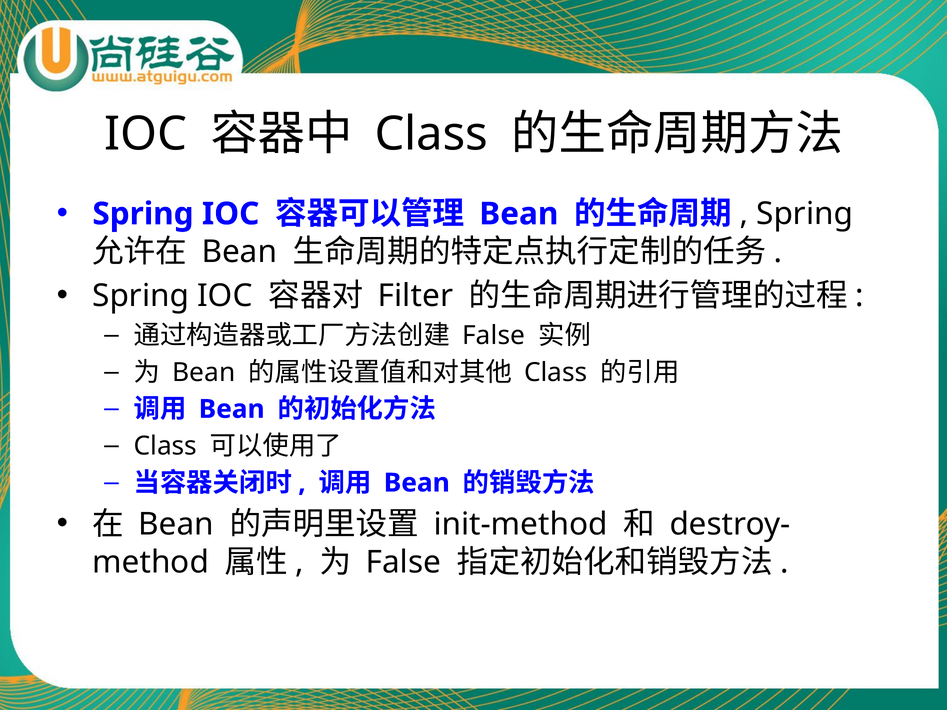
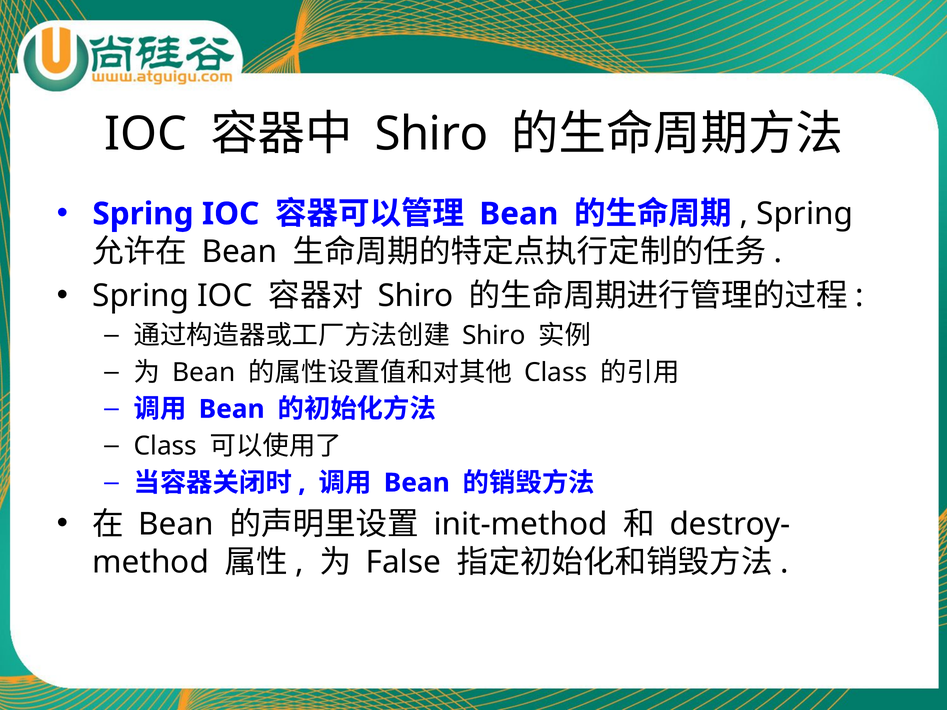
Class at (431, 134): Class -> Shiro
Filter at (415, 296): Filter -> Shiro
False at (494, 336): False -> Shiro
